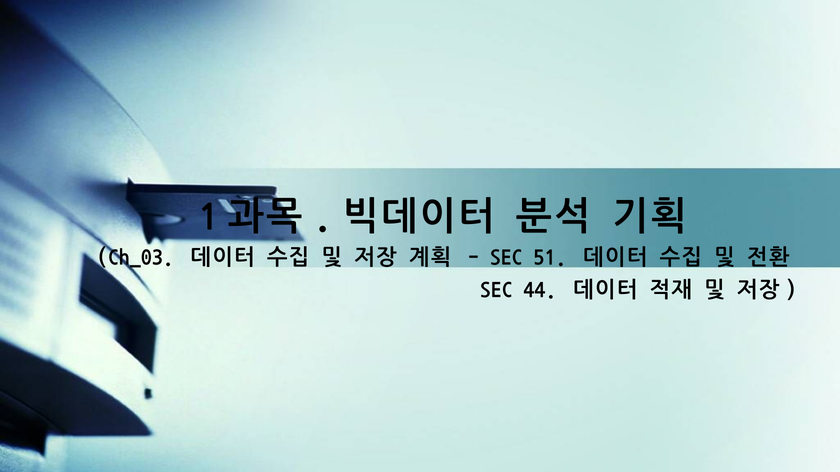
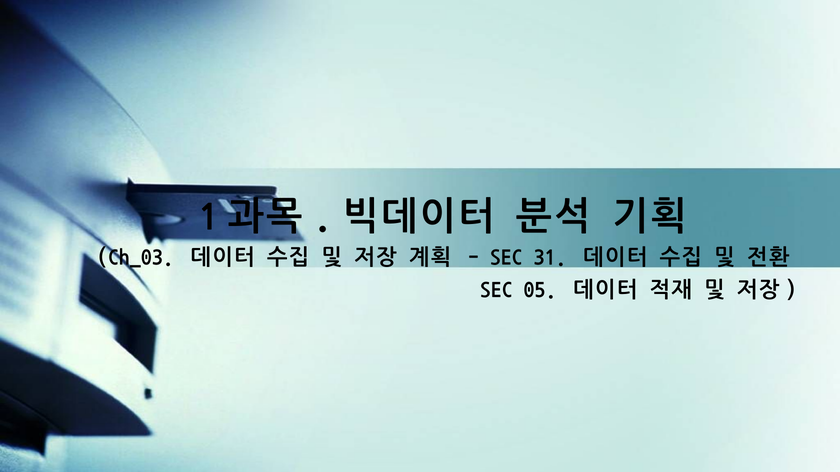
51: 51 -> 31
44: 44 -> 05
